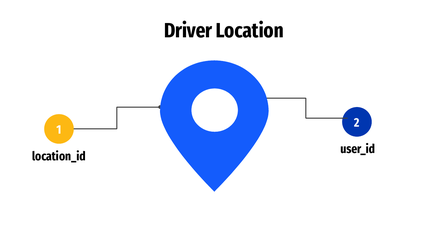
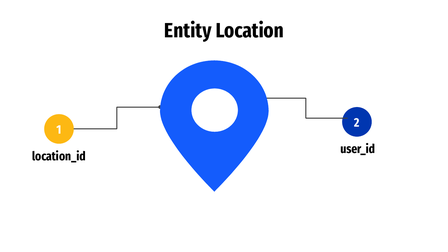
Driver: Driver -> Entity
